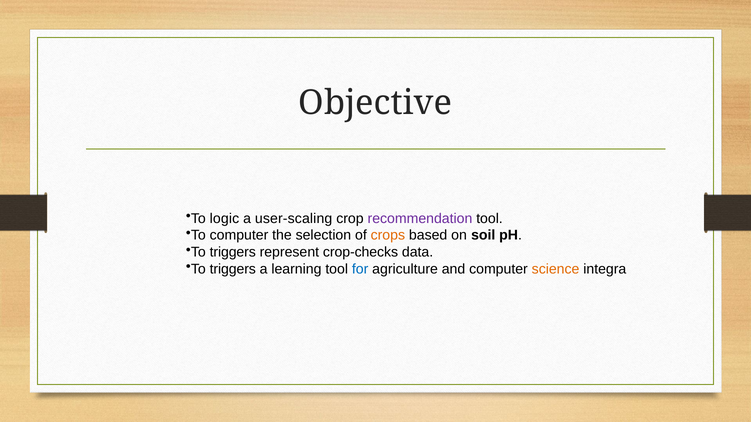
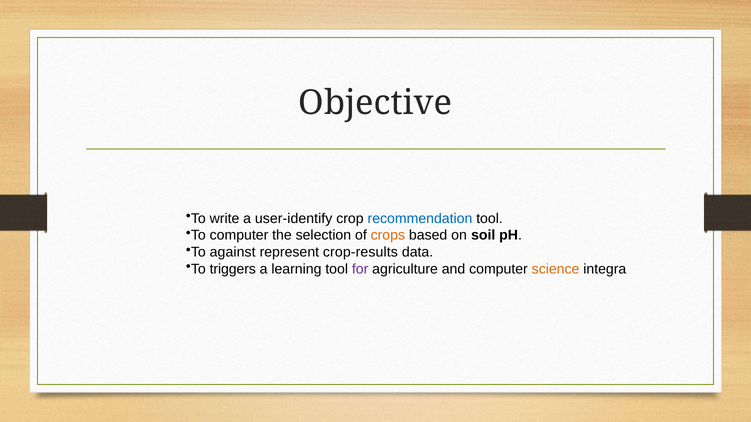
logic: logic -> write
user-scaling: user-scaling -> user-identify
recommendation colour: purple -> blue
triggers at (233, 252): triggers -> against
crop-checks: crop-checks -> crop-results
for colour: blue -> purple
